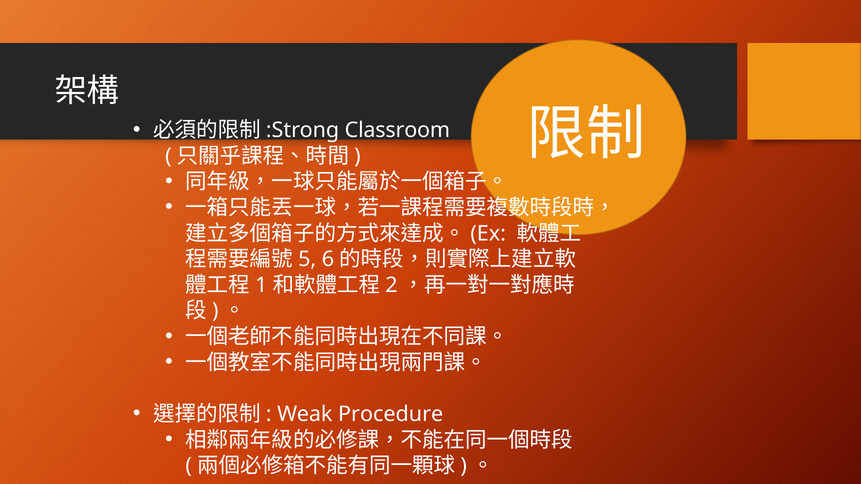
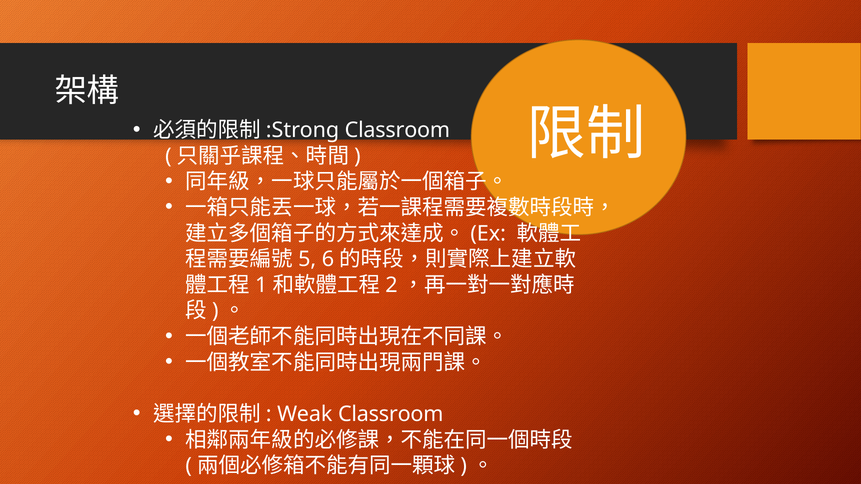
Weak Procedure: Procedure -> Classroom
